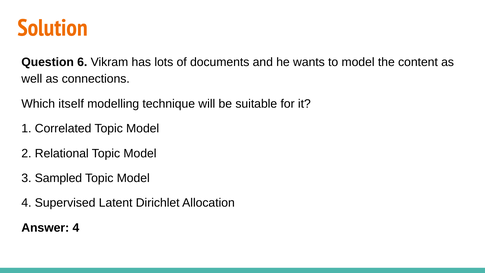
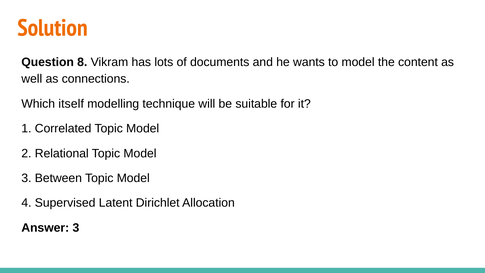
6: 6 -> 8
Sampled: Sampled -> Between
Answer 4: 4 -> 3
